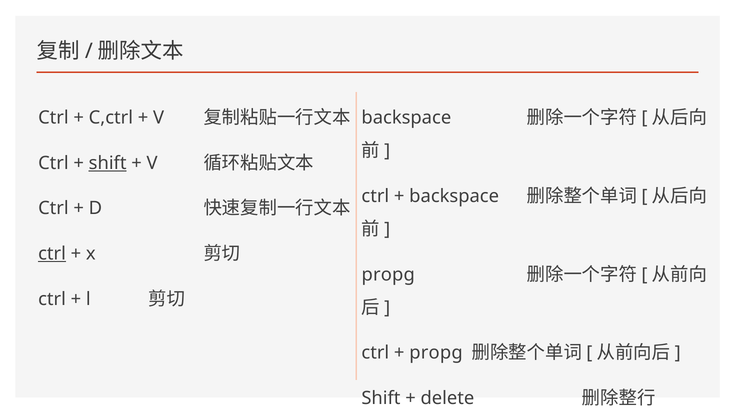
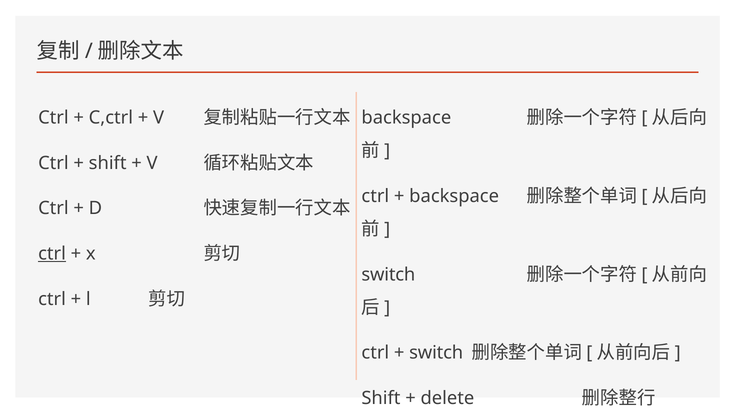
shift at (108, 163) underline: present -> none
propg at (388, 275): propg -> switch
propg at (436, 353): propg -> switch
